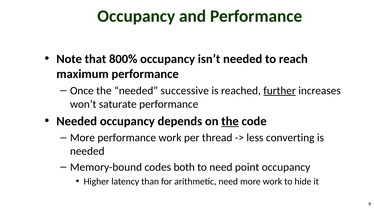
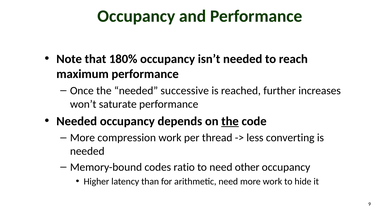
800%: 800% -> 180%
further underline: present -> none
More performance: performance -> compression
both: both -> ratio
point: point -> other
